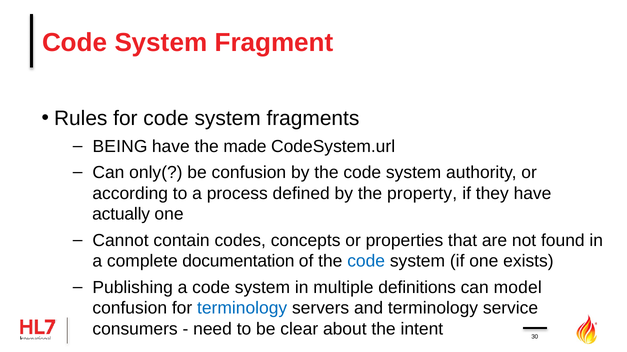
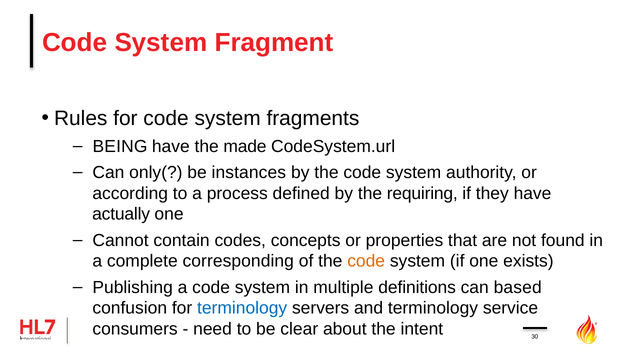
be confusion: confusion -> instances
property: property -> requiring
documentation: documentation -> corresponding
code at (366, 262) colour: blue -> orange
model: model -> based
